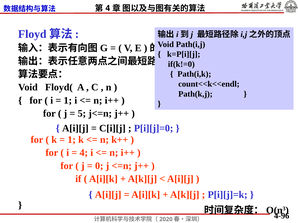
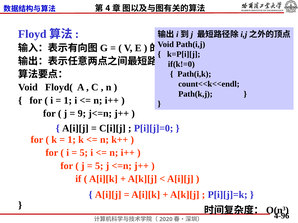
5: 5 -> 9
4 at (84, 153): 4 -> 5
0 at (99, 166): 0 -> 5
